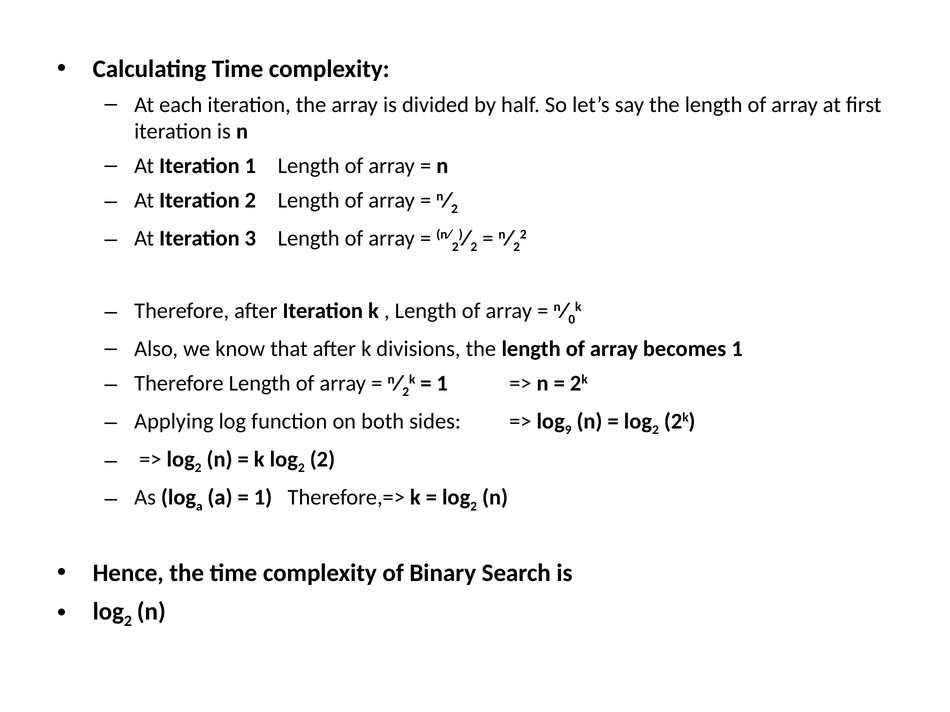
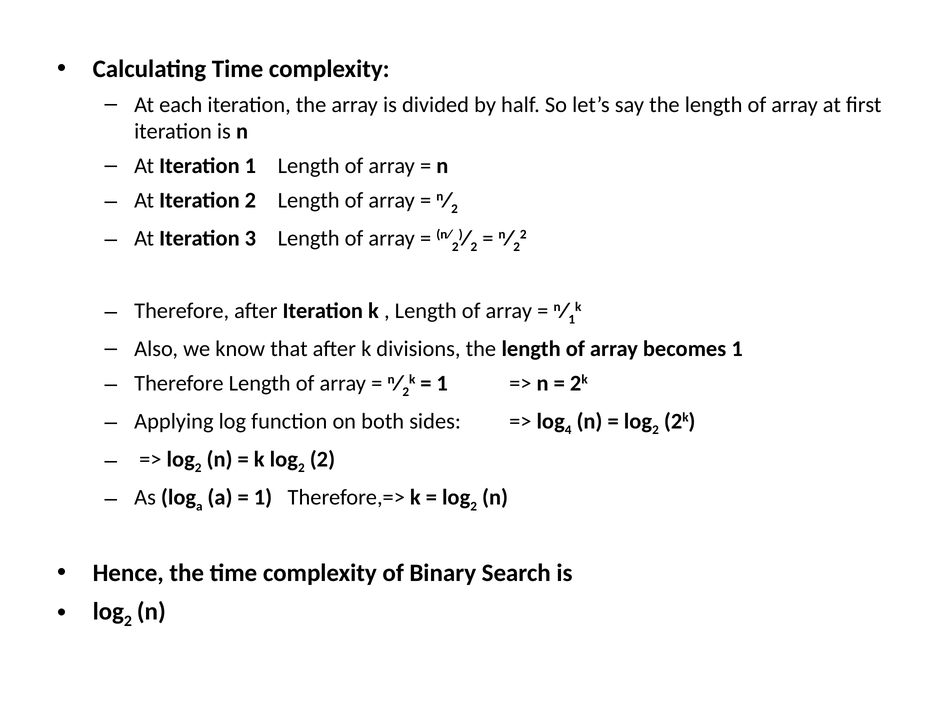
0 at (572, 320): 0 -> 1
9: 9 -> 4
